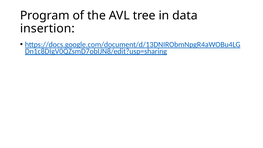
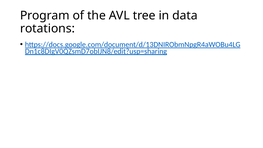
insertion: insertion -> rotations
